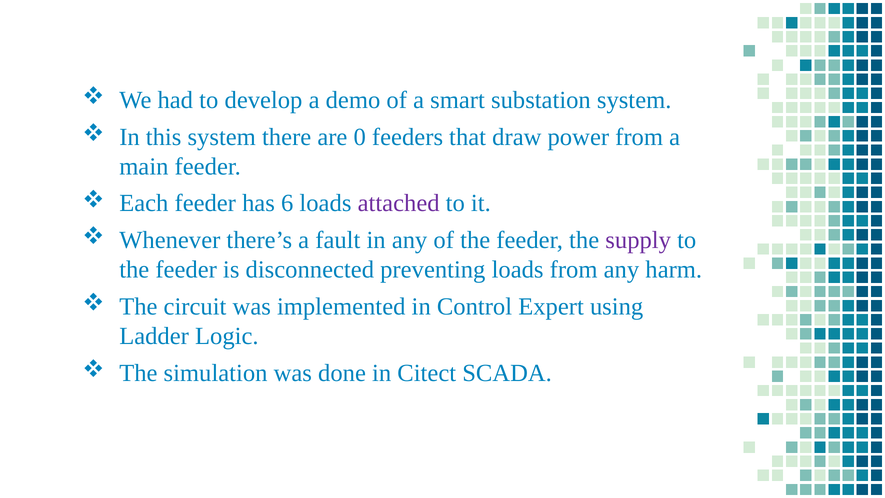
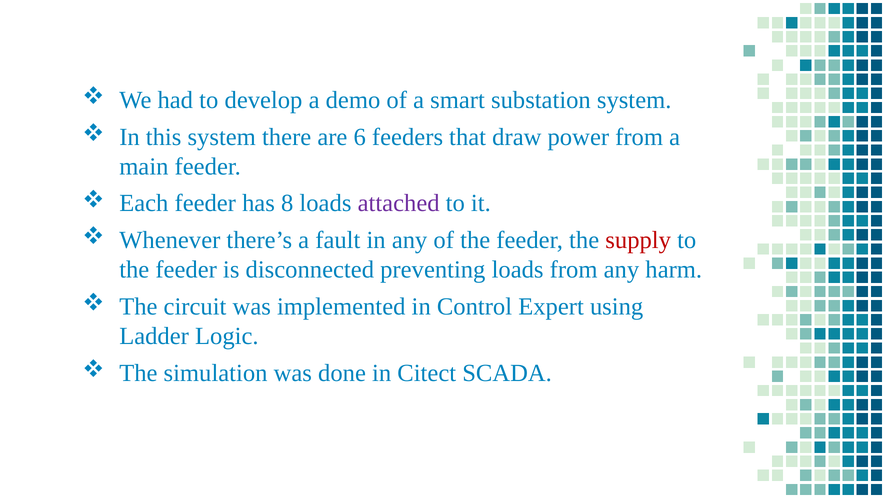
0: 0 -> 6
6: 6 -> 8
supply colour: purple -> red
